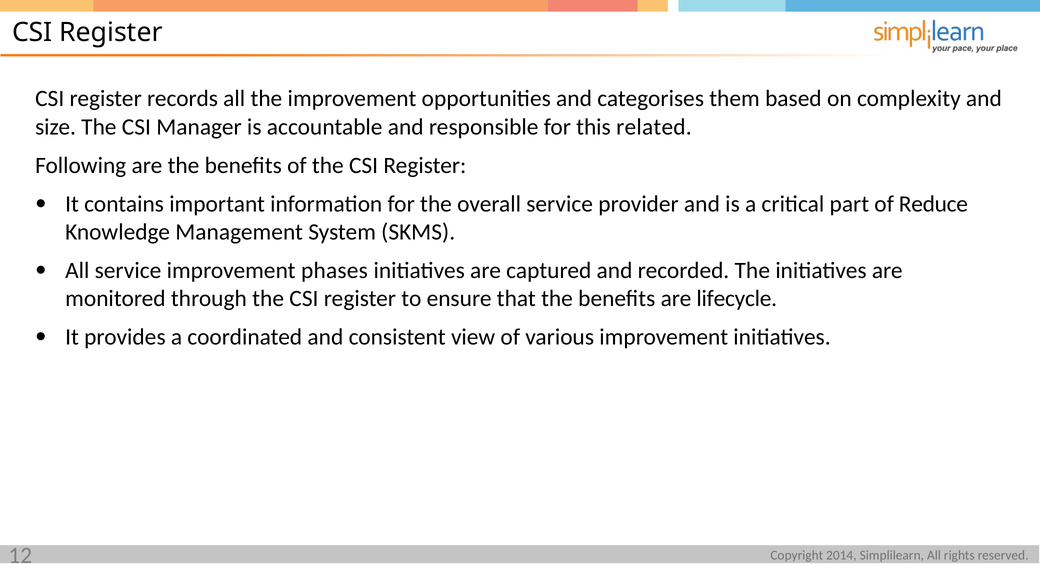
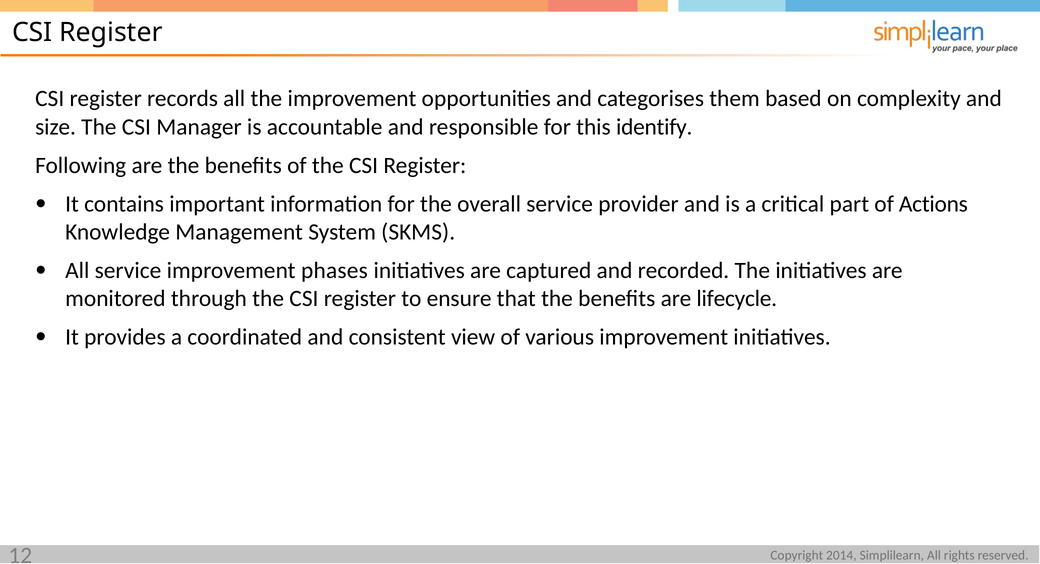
related: related -> identify
Reduce: Reduce -> Actions
